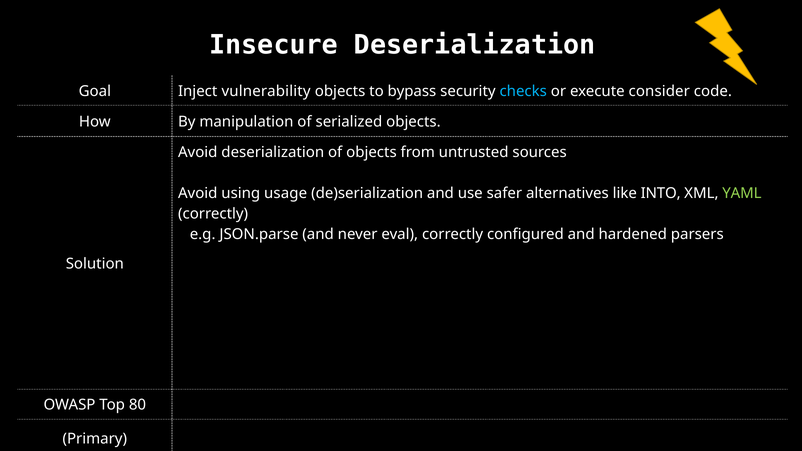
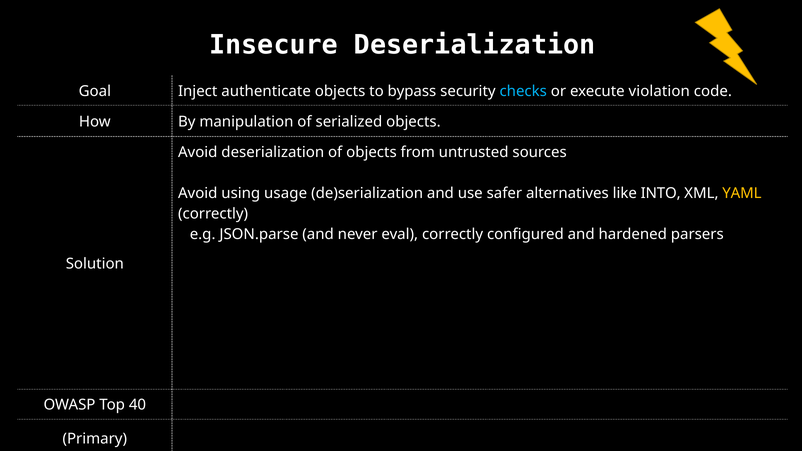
vulnerability: vulnerability -> authenticate
consider: consider -> violation
YAML colour: light green -> yellow
80: 80 -> 40
